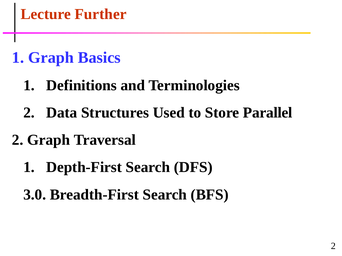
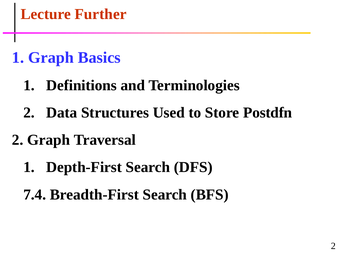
Parallel: Parallel -> Postdfn
3.0: 3.0 -> 7.4
